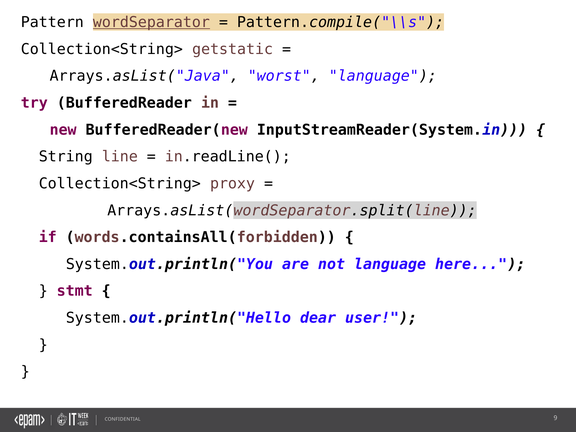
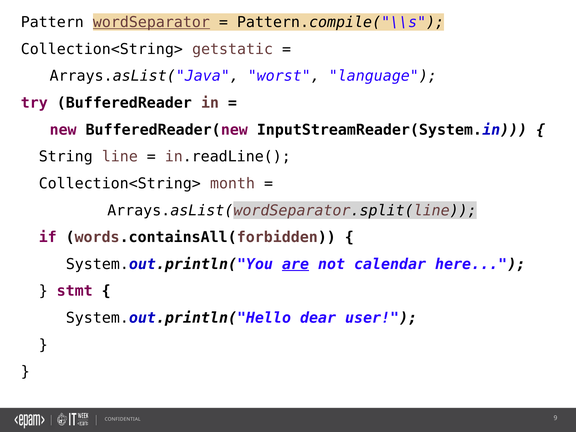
proxy: proxy -> month
are underline: none -> present
not language: language -> calendar
